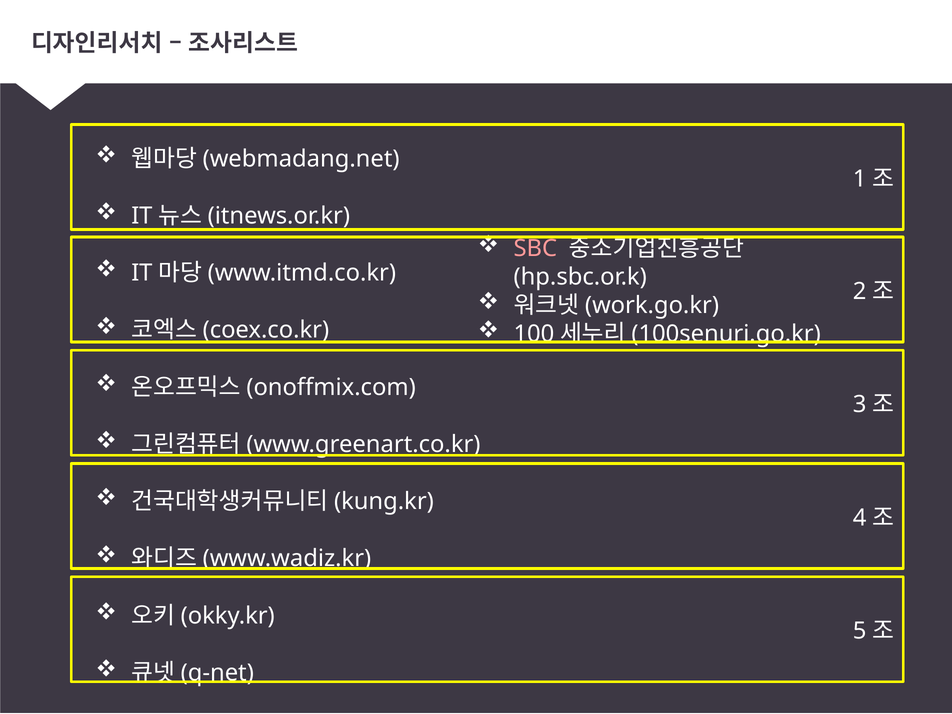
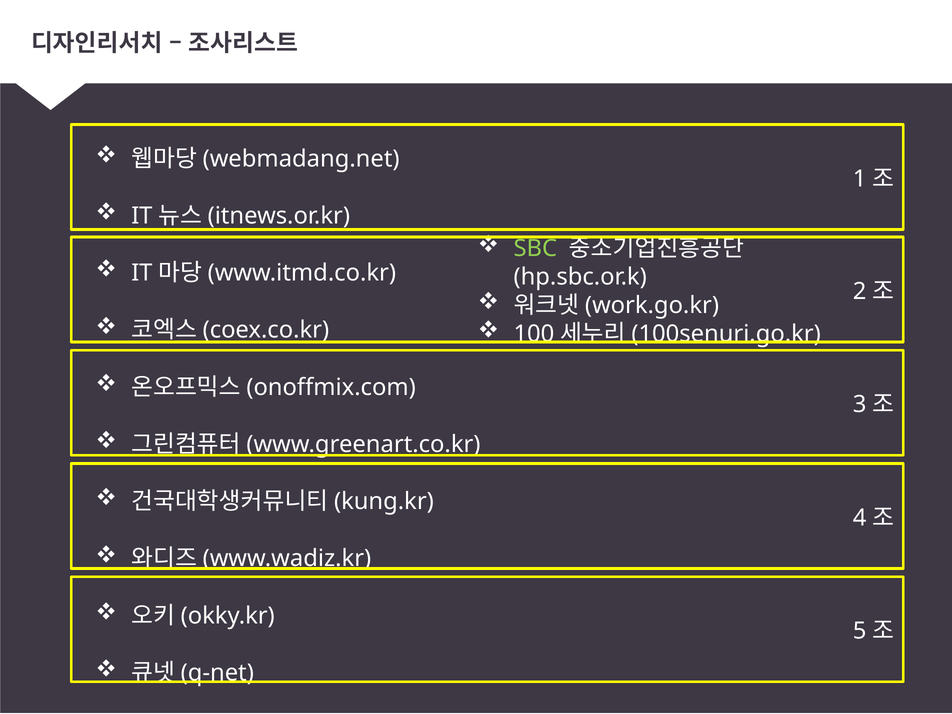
SBC colour: pink -> light green
